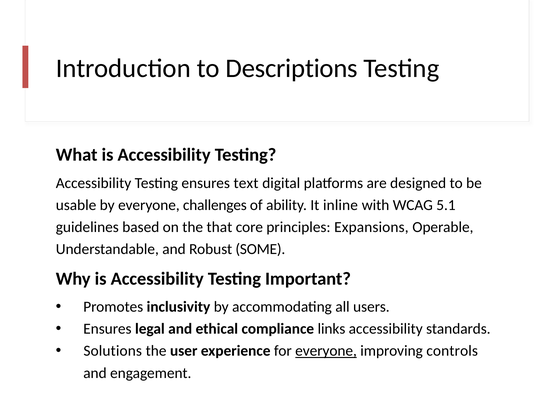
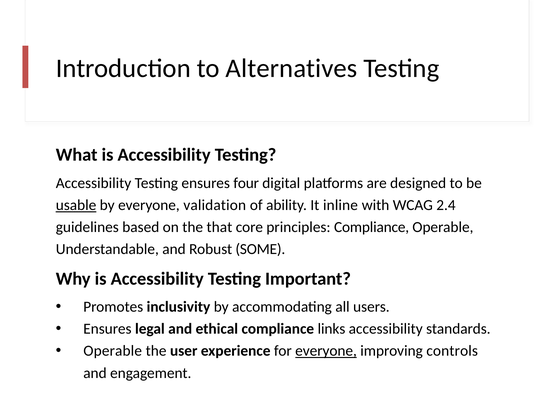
Descriptions: Descriptions -> Alternatives
text: text -> four
usable underline: none -> present
challenges: challenges -> validation
5.1: 5.1 -> 2.4
principles Expansions: Expansions -> Compliance
Solutions at (113, 351): Solutions -> Operable
